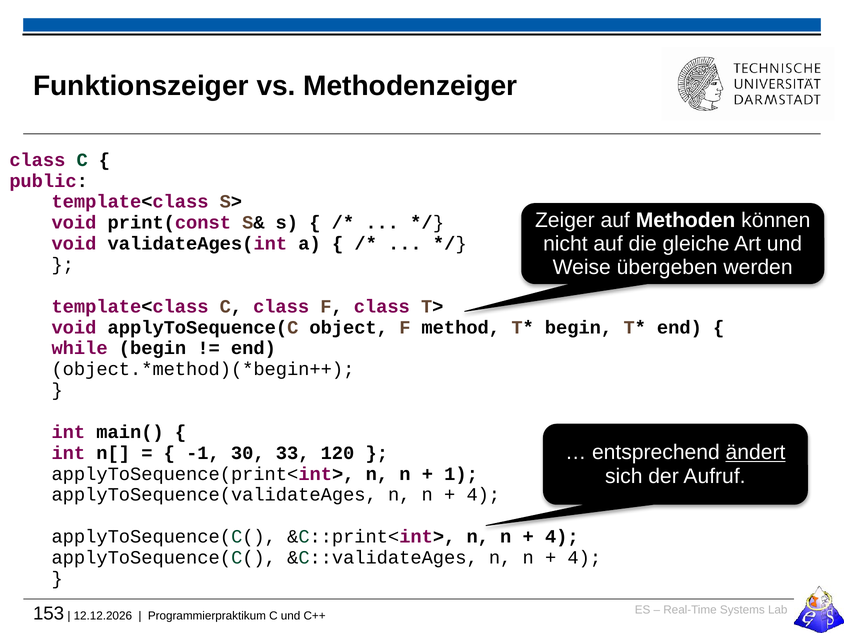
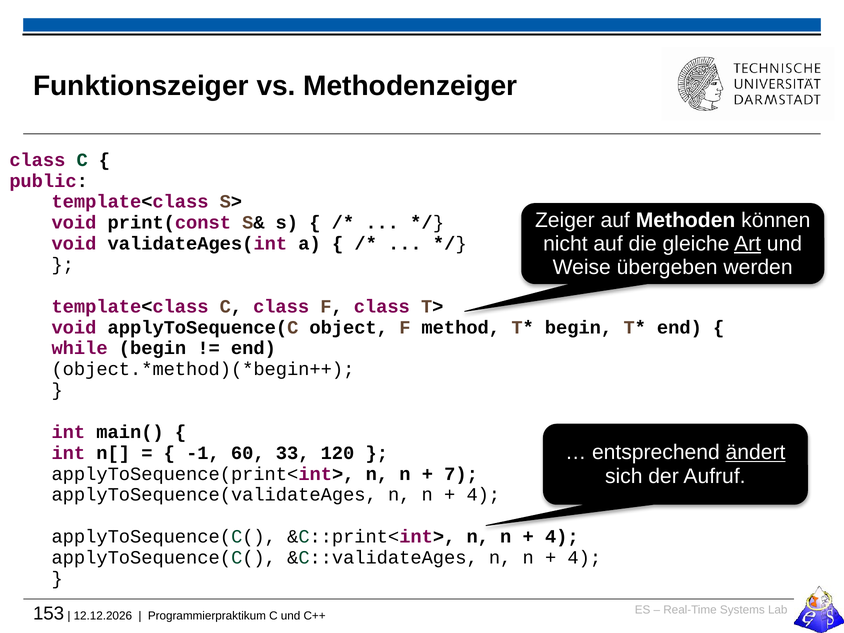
Art underline: none -> present
30: 30 -> 60
1: 1 -> 7
